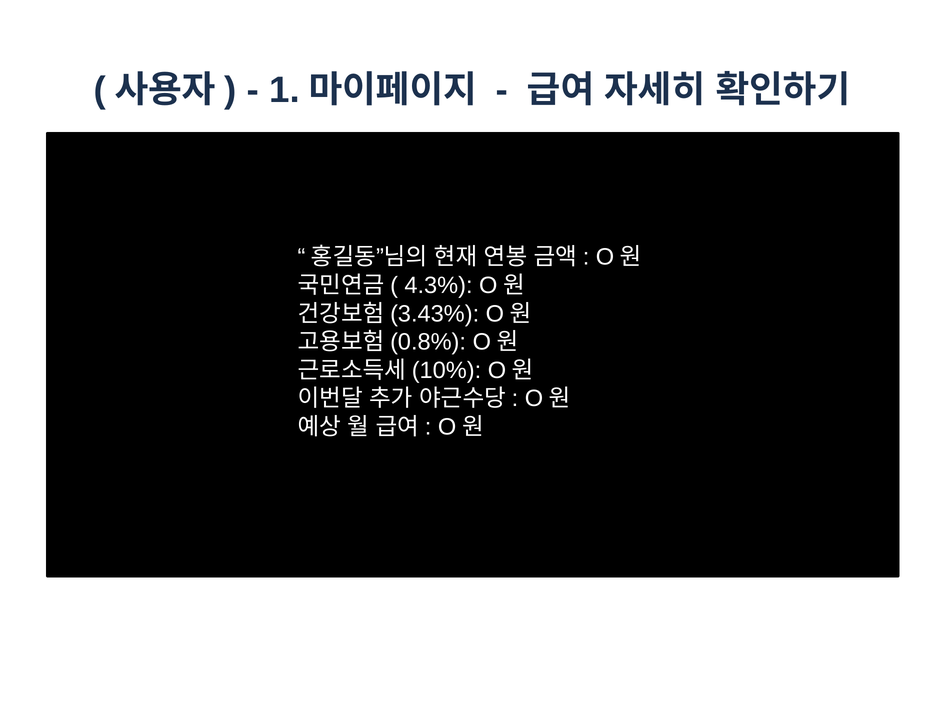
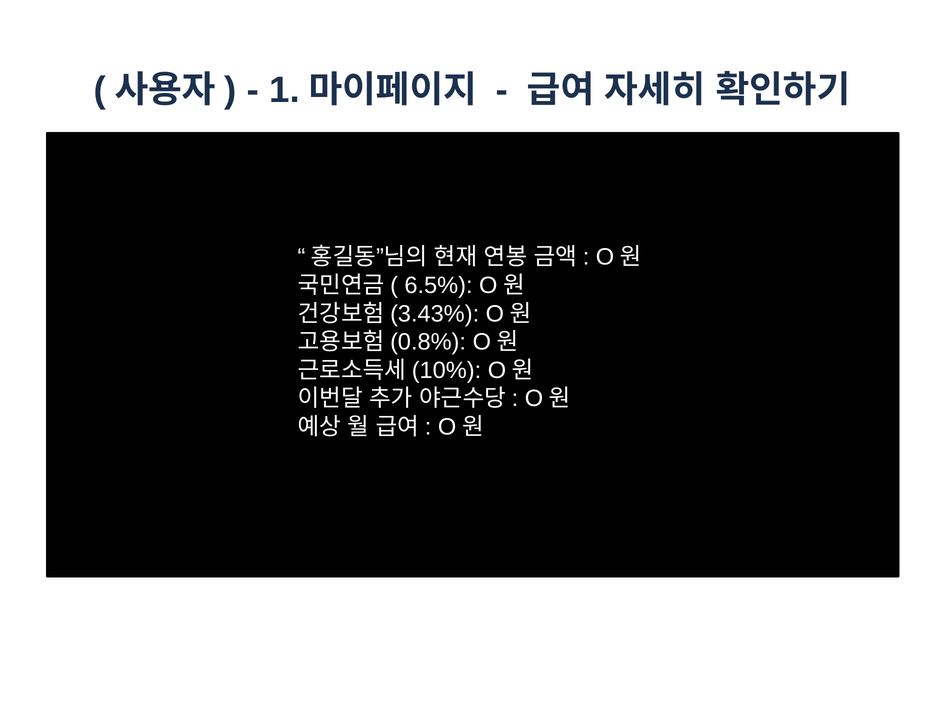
4.3%: 4.3% -> 6.5%
